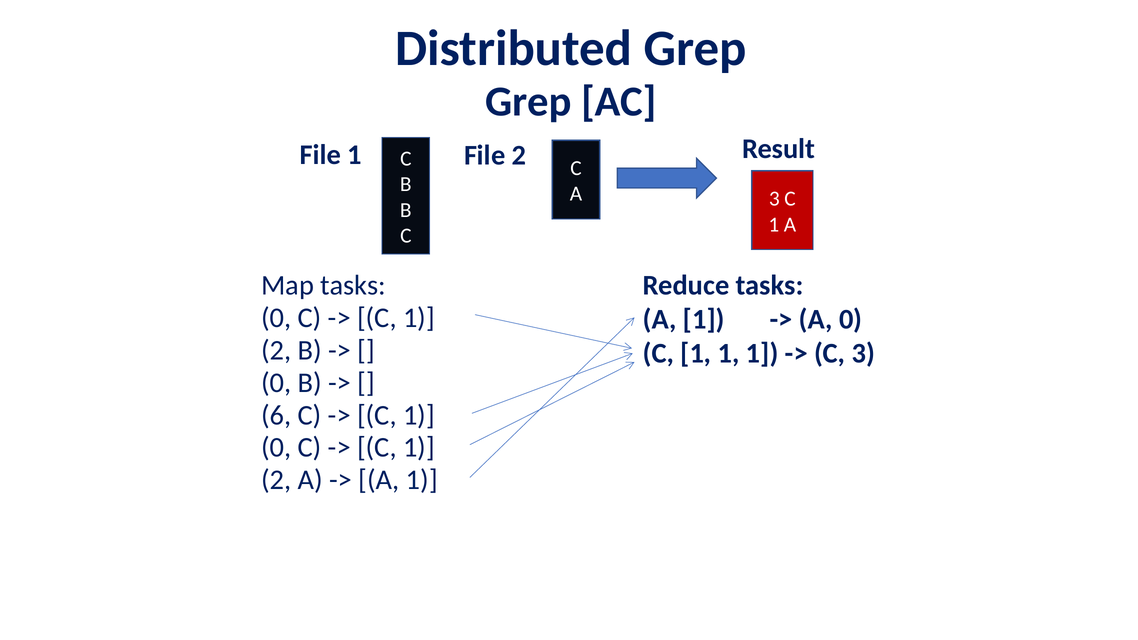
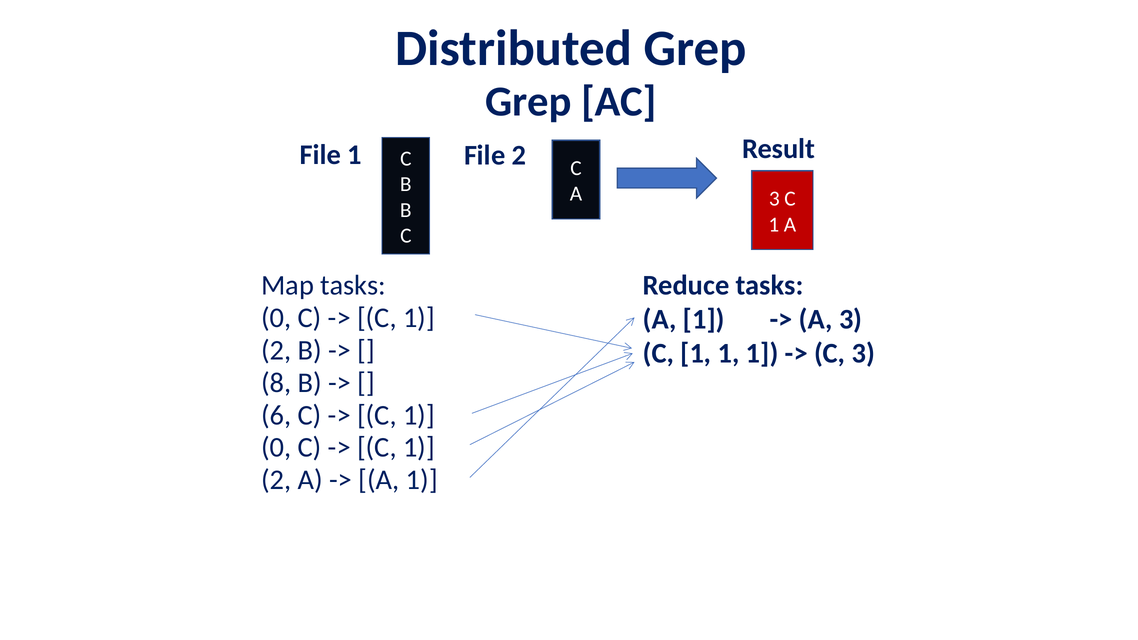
0 at (851, 320): 0 -> 3
0 at (276, 383): 0 -> 8
